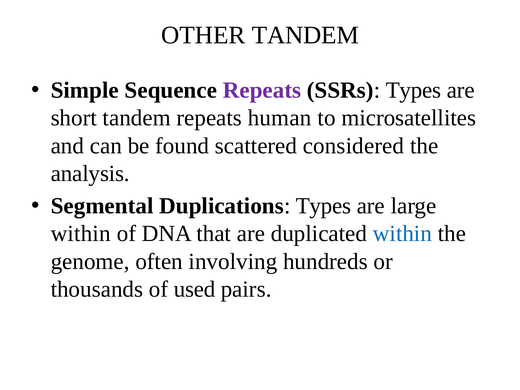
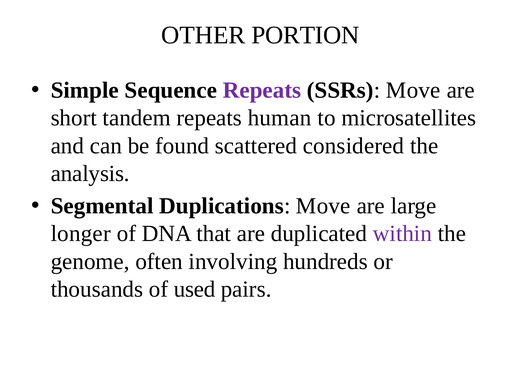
OTHER TANDEM: TANDEM -> PORTION
SSRs Types: Types -> Move
Duplications Types: Types -> Move
within at (81, 234): within -> longer
within at (402, 234) colour: blue -> purple
